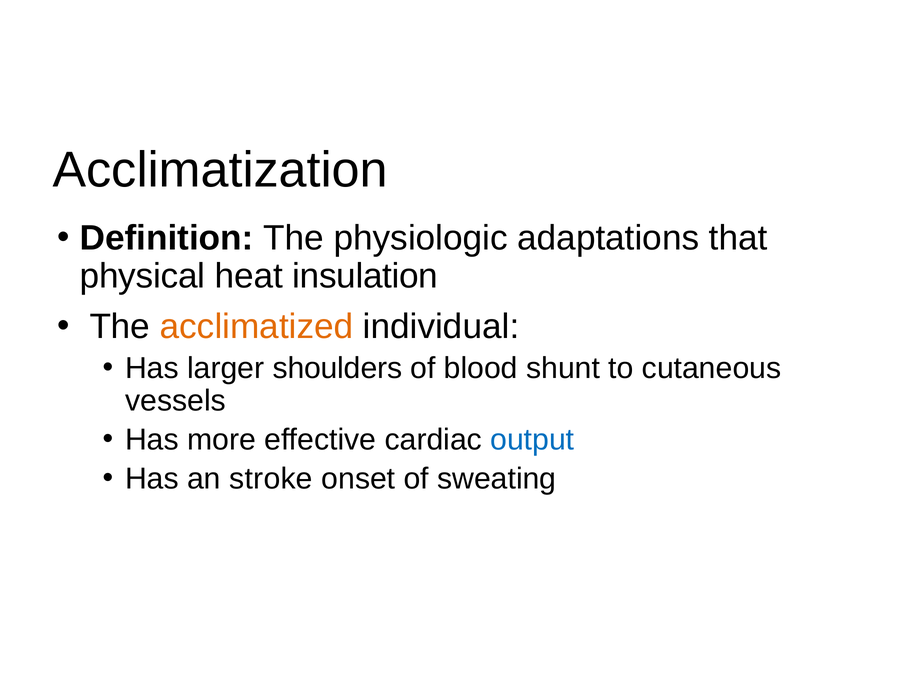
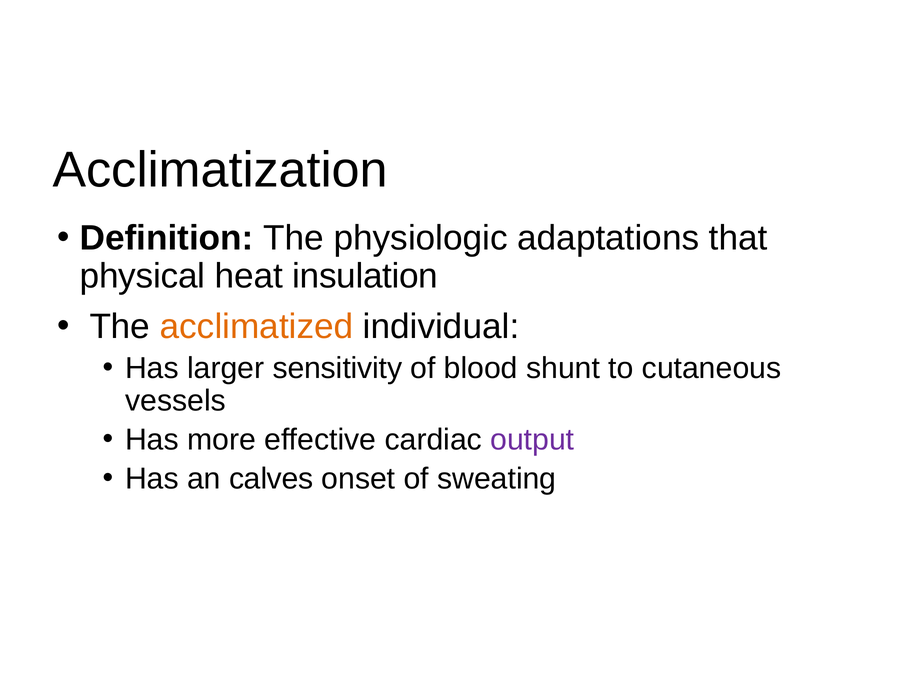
shoulders: shoulders -> sensitivity
output colour: blue -> purple
stroke: stroke -> calves
